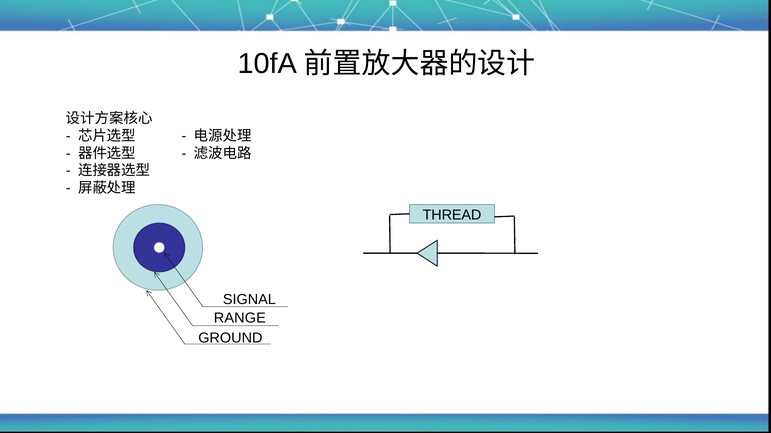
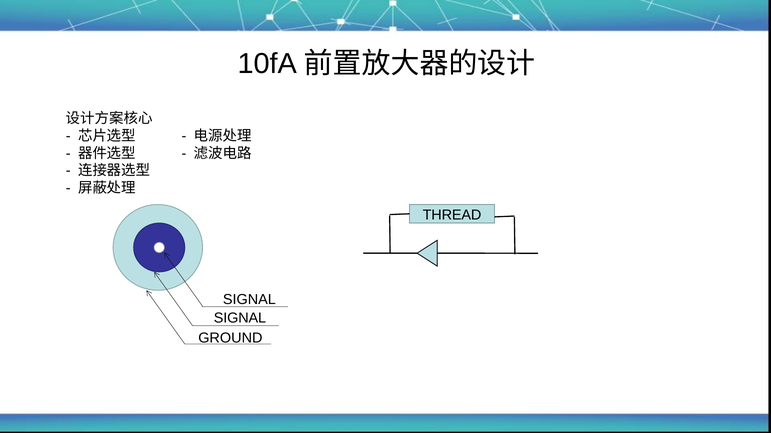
RANGE at (240, 319): RANGE -> SIGNAL
